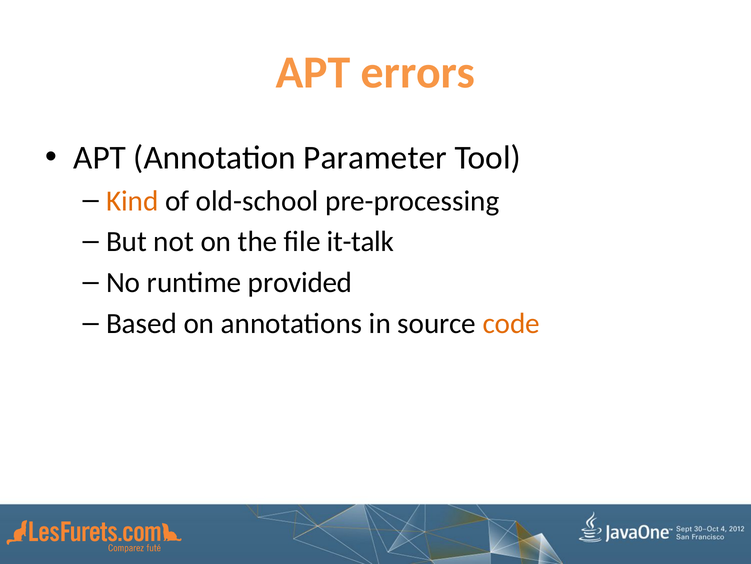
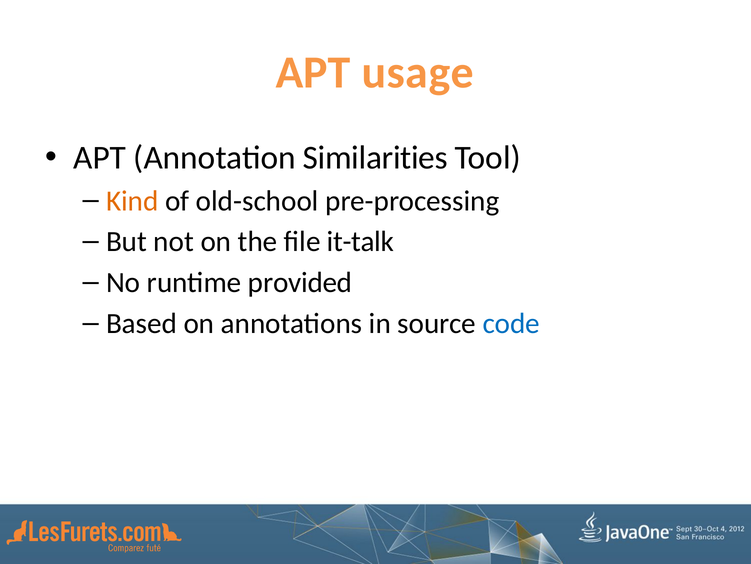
errors: errors -> usage
Parameter: Parameter -> Similarities
code colour: orange -> blue
